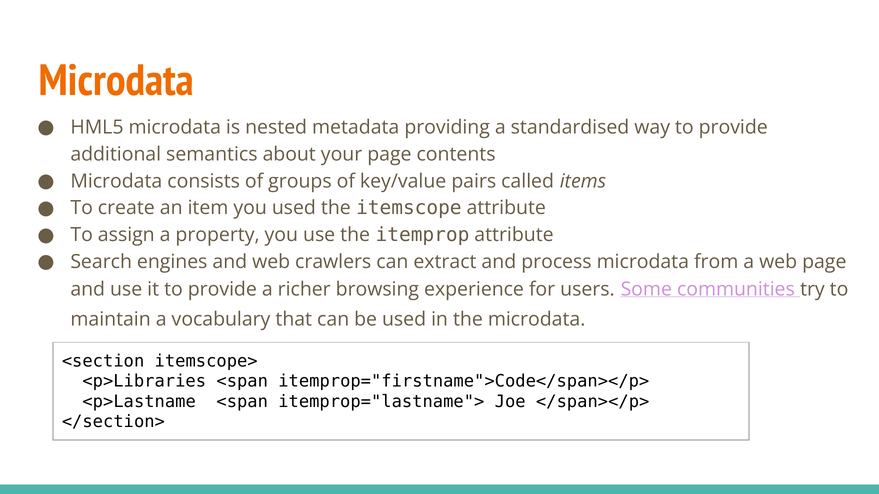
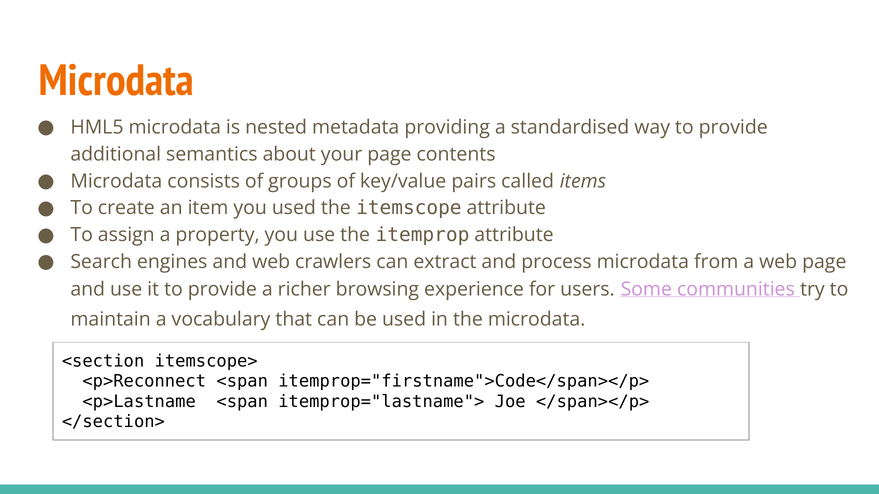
<p>Libraries: <p>Libraries -> <p>Reconnect
